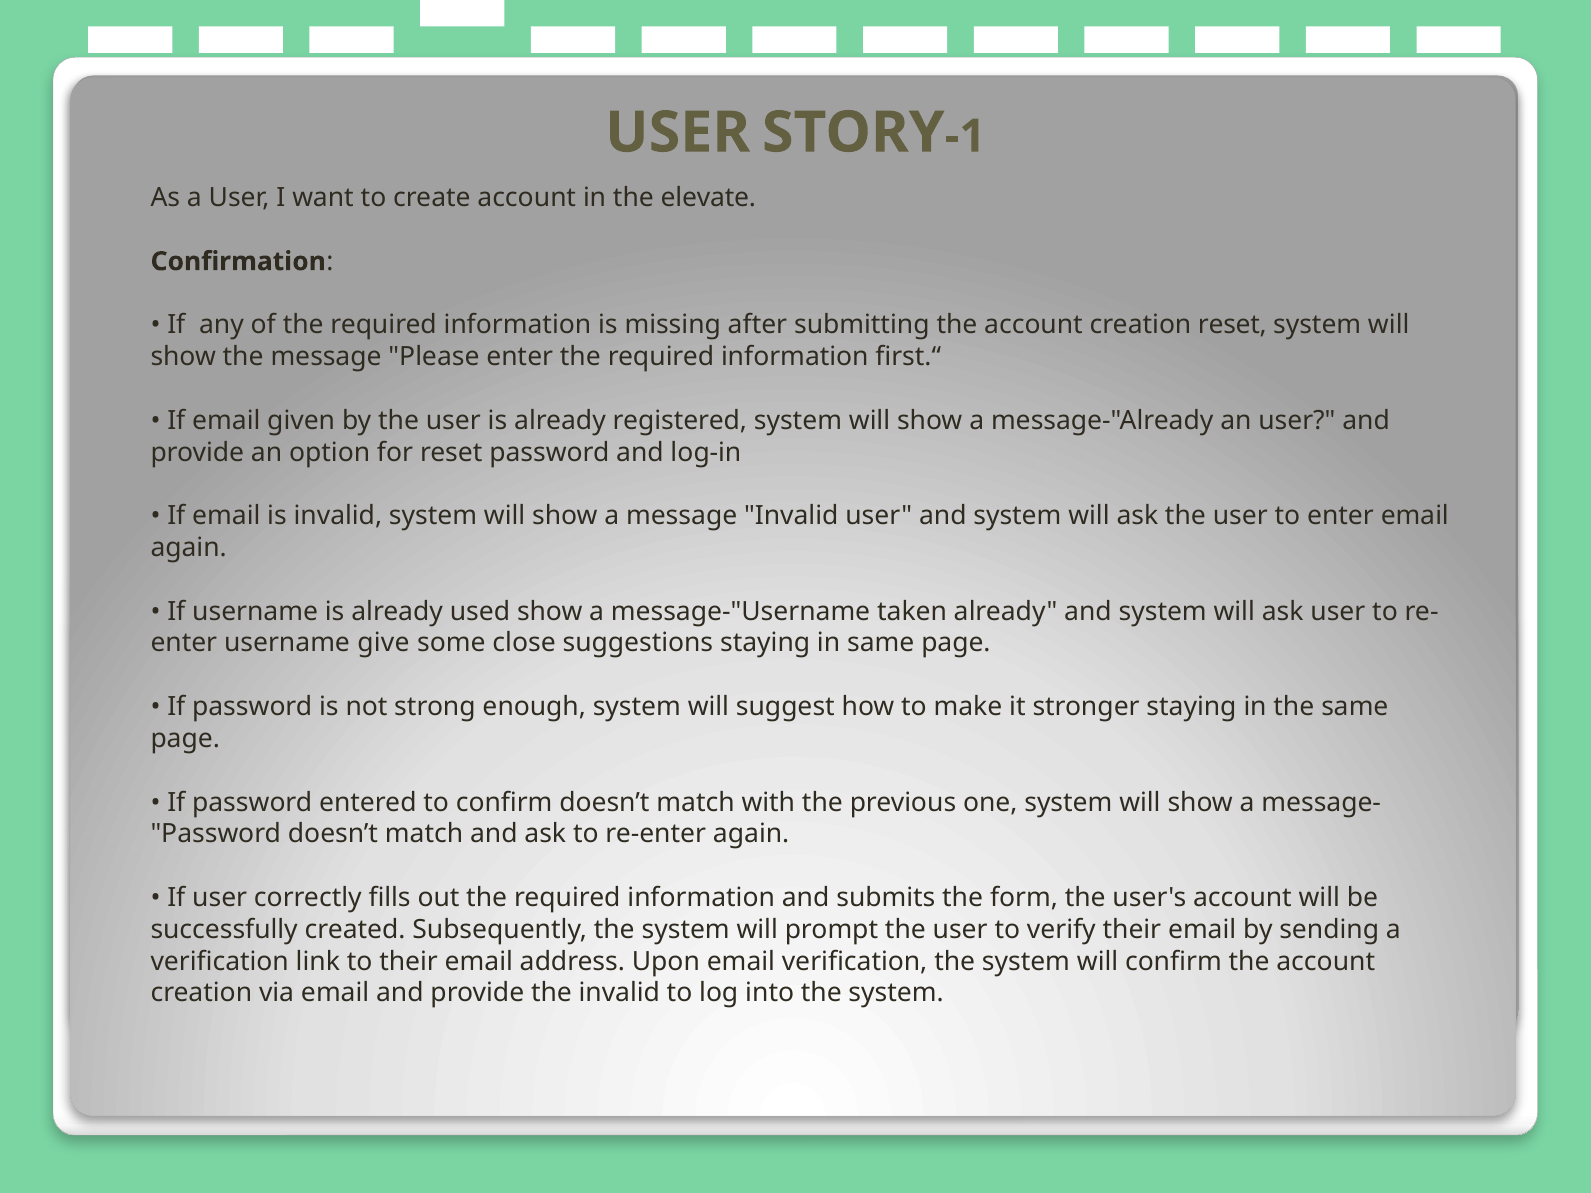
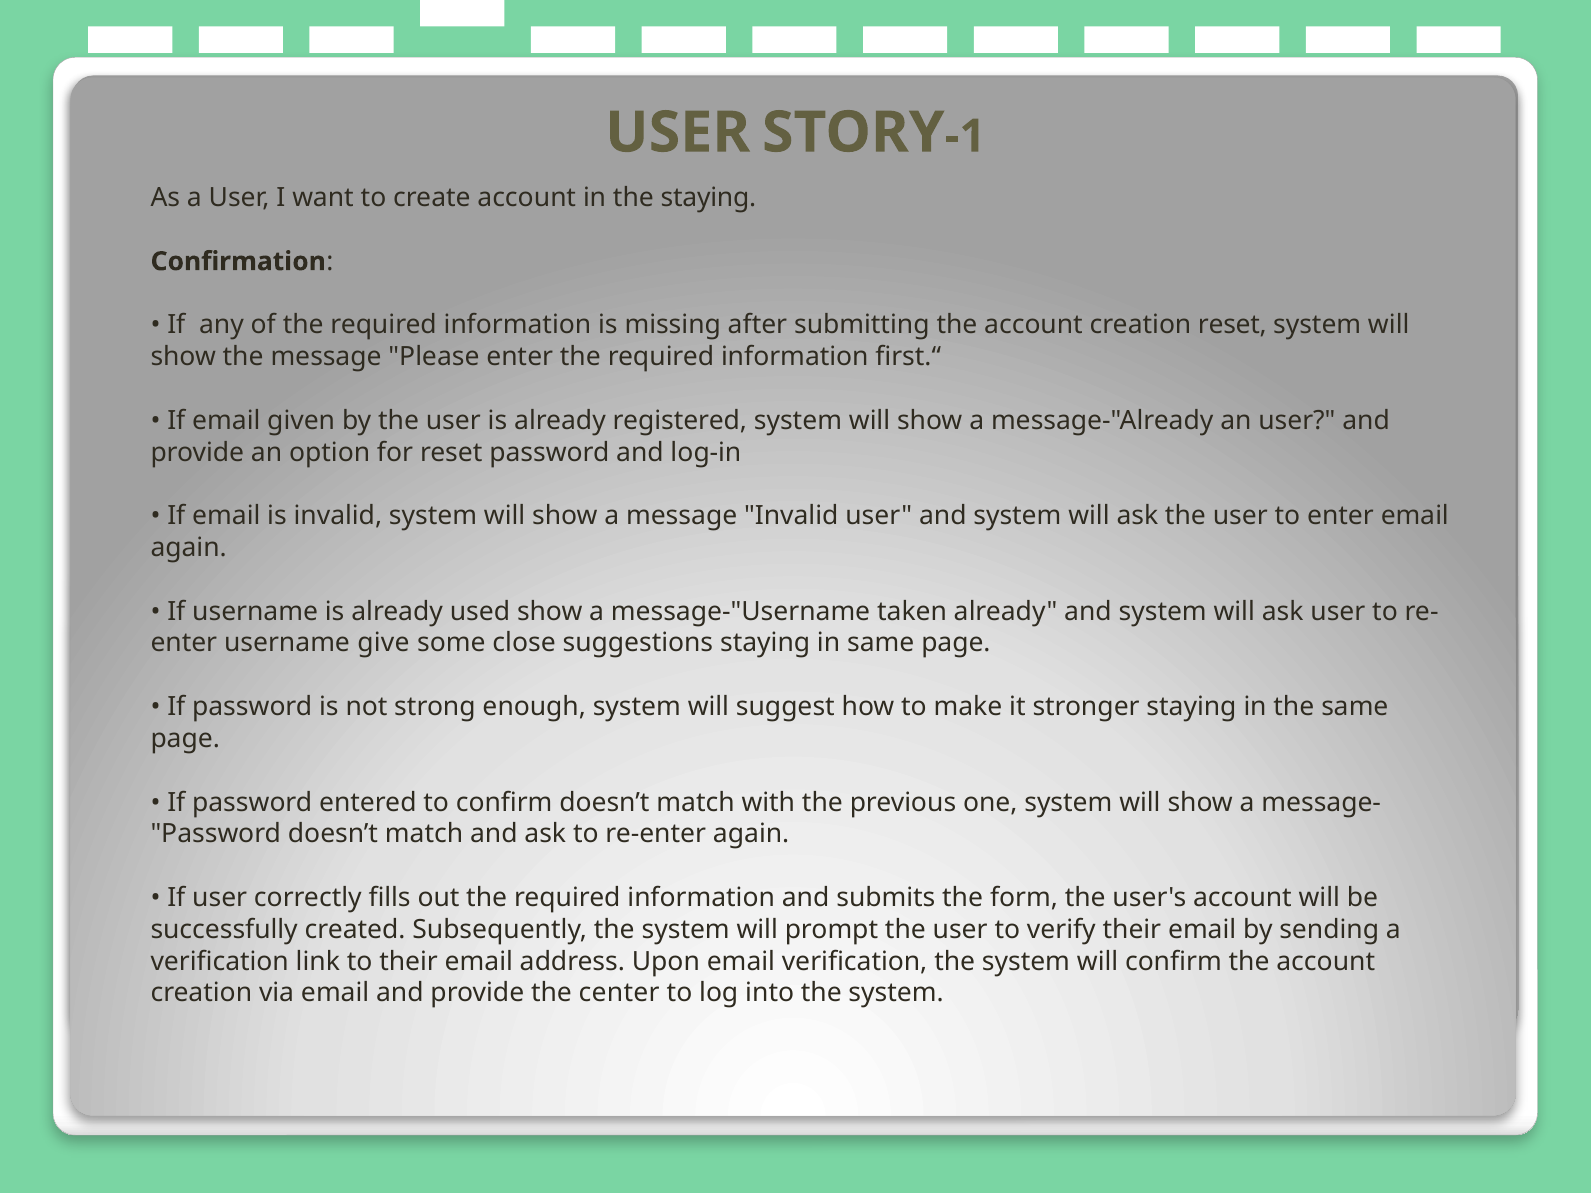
the elevate: elevate -> staying
the invalid: invalid -> center
